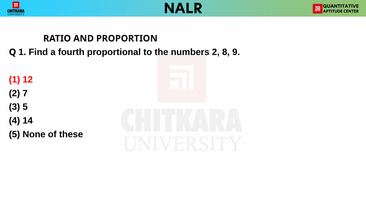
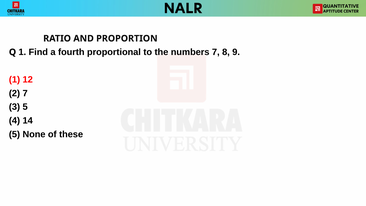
numbers 2: 2 -> 7
